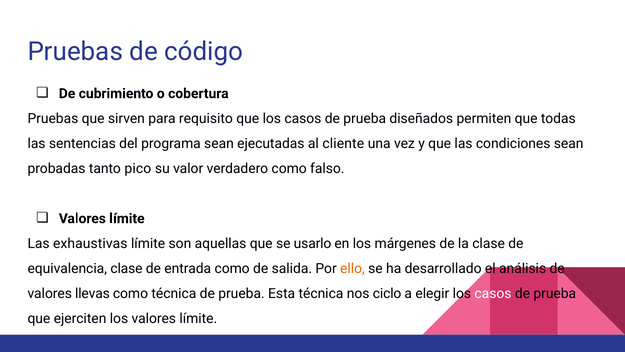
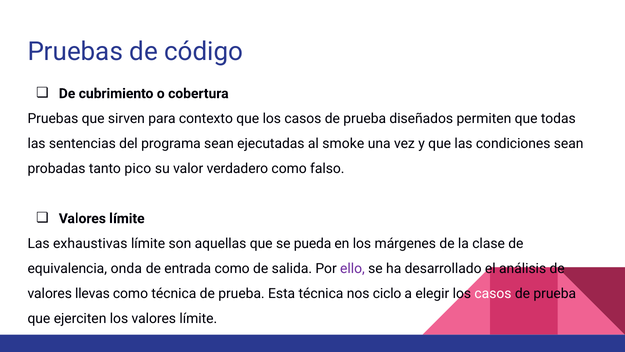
requisito: requisito -> contexto
cliente: cliente -> smoke
usarlo: usarlo -> pueda
equivalencia clase: clase -> onda
ello colour: orange -> purple
